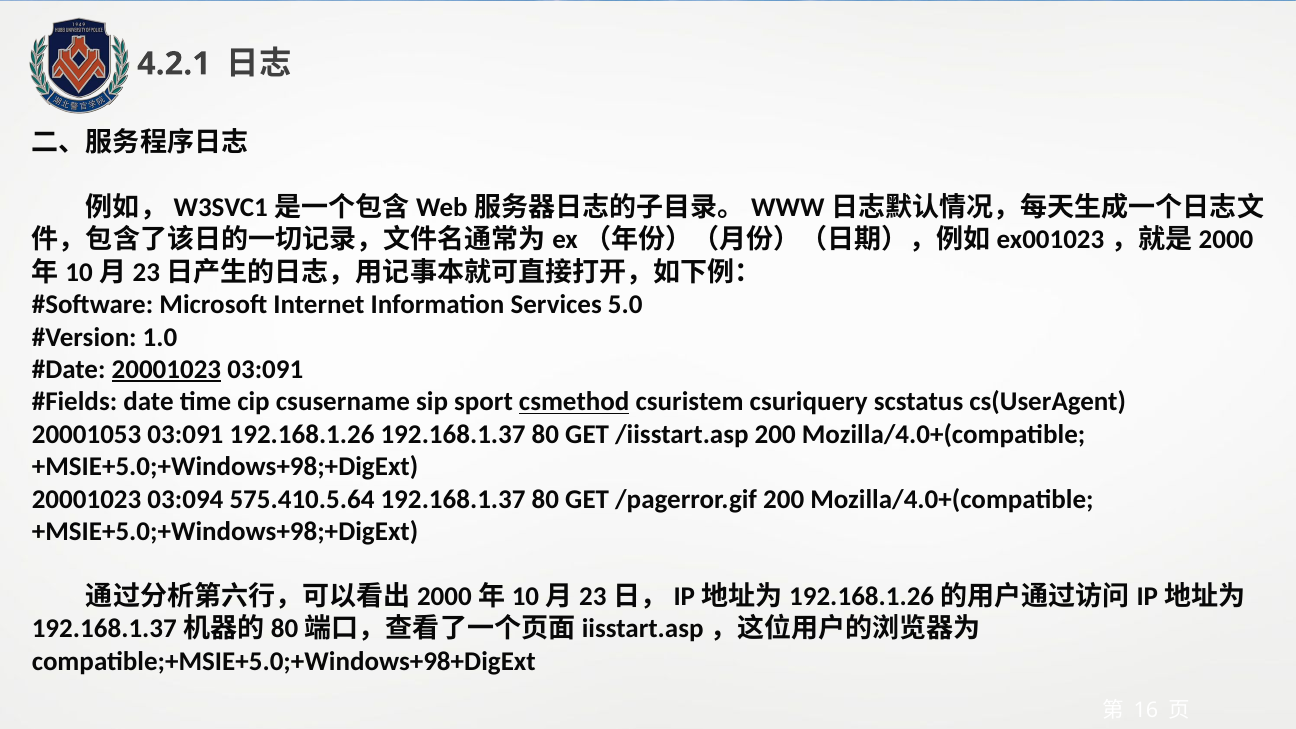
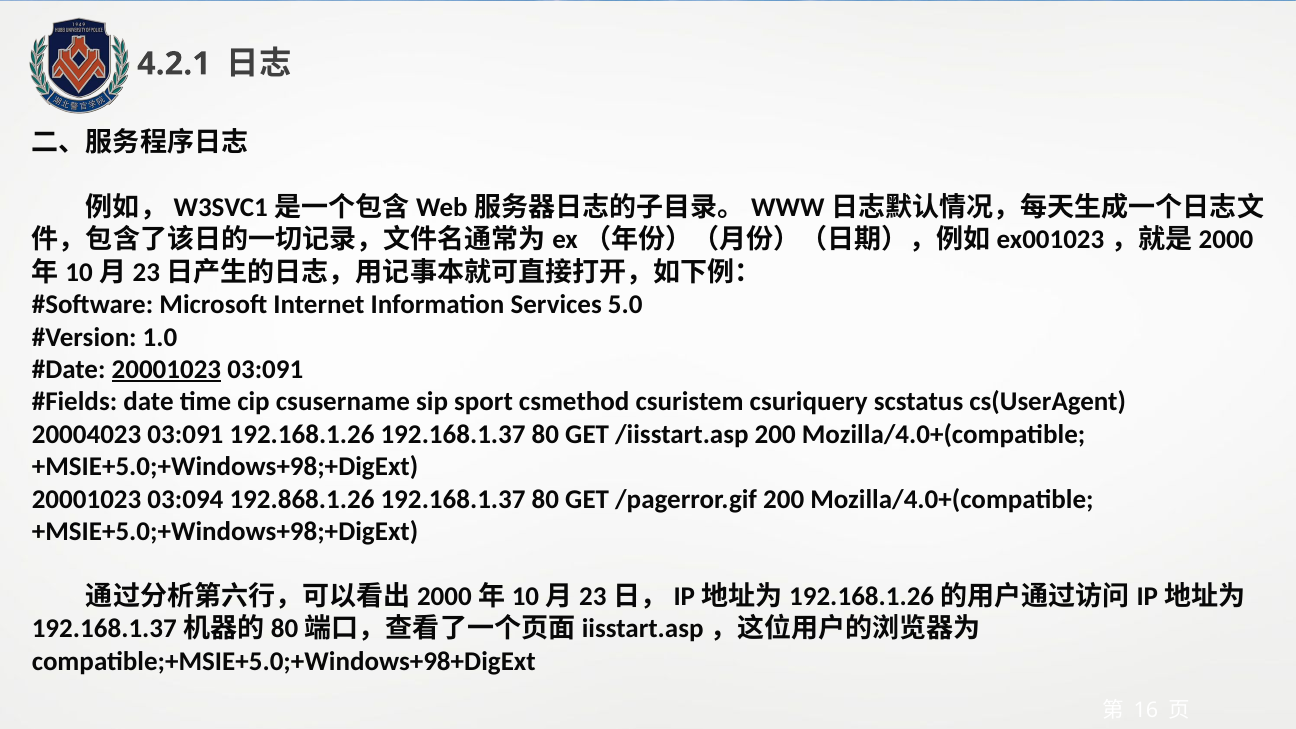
csmethod underline: present -> none
20001053: 20001053 -> 20004023
575.410.5.64: 575.410.5.64 -> 192.868.1.26
